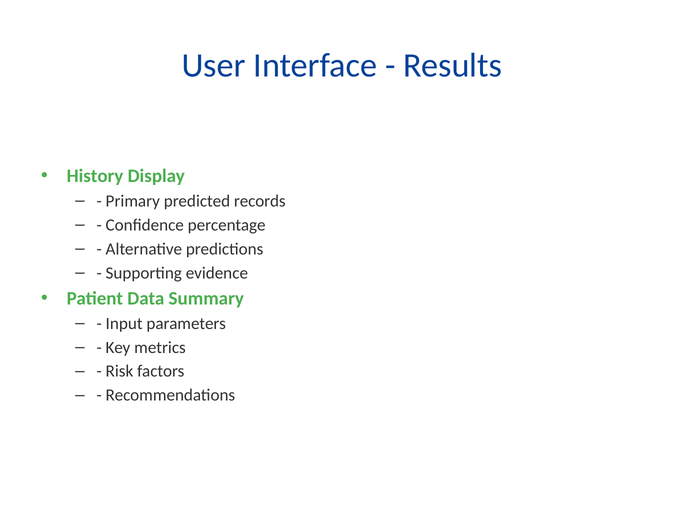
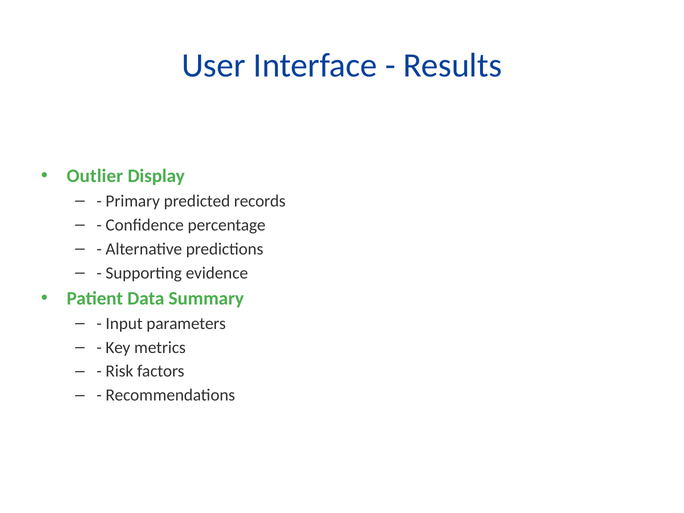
History: History -> Outlier
